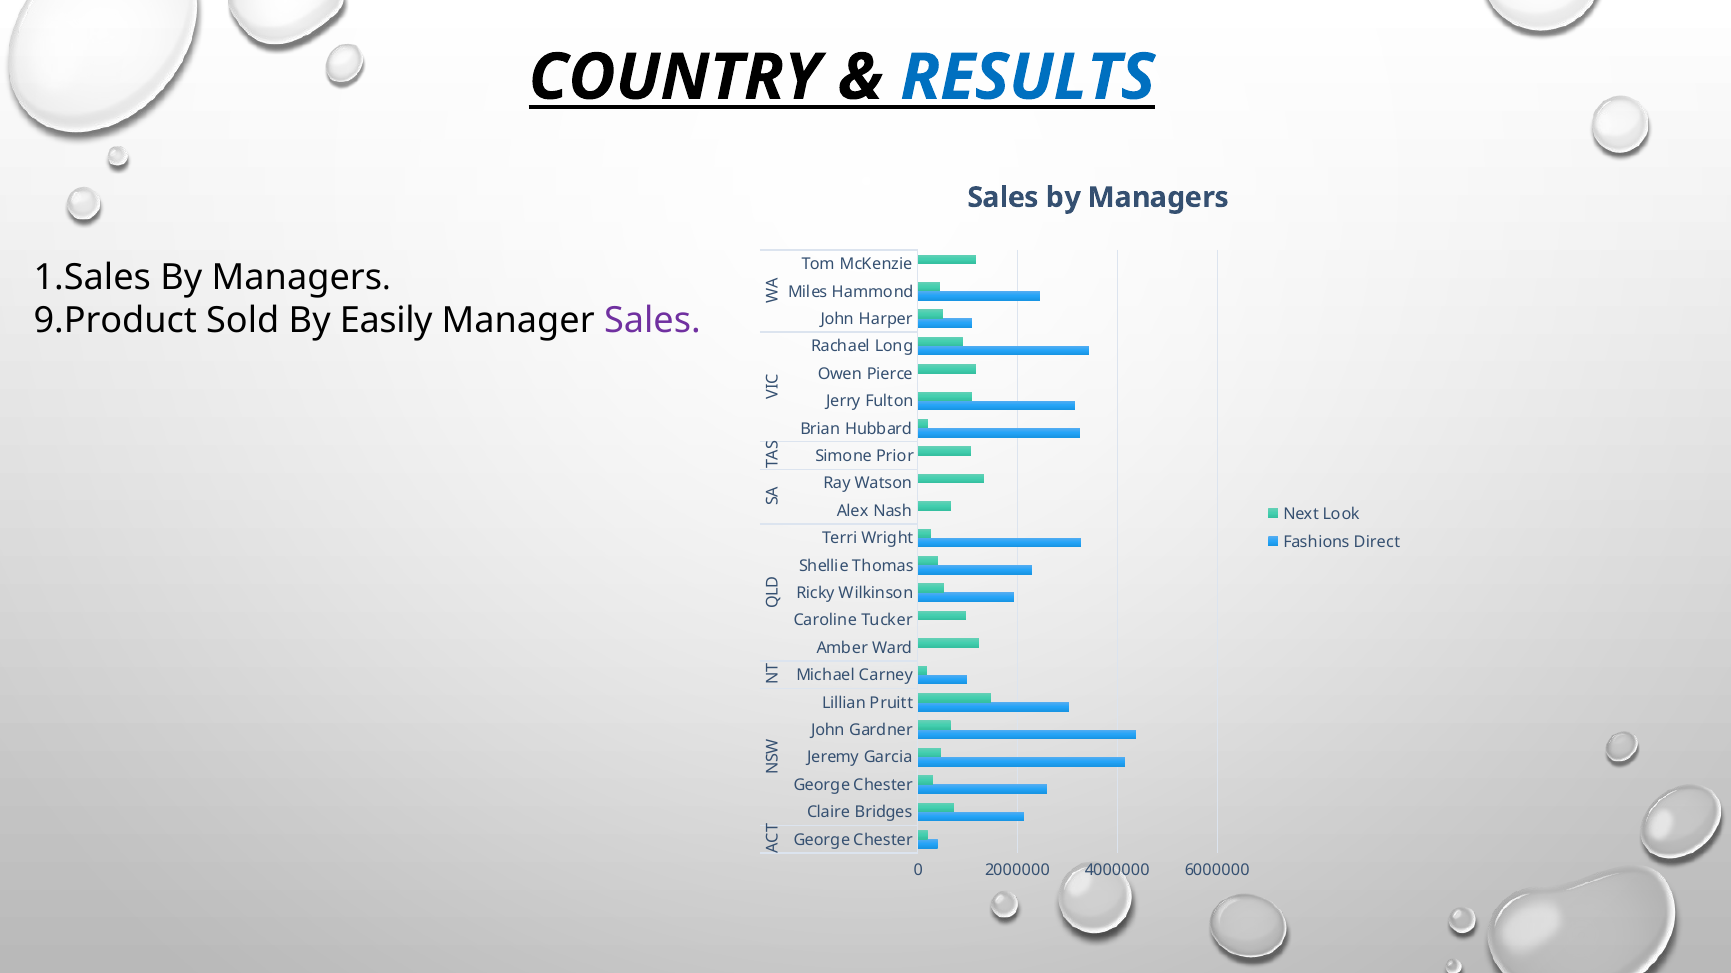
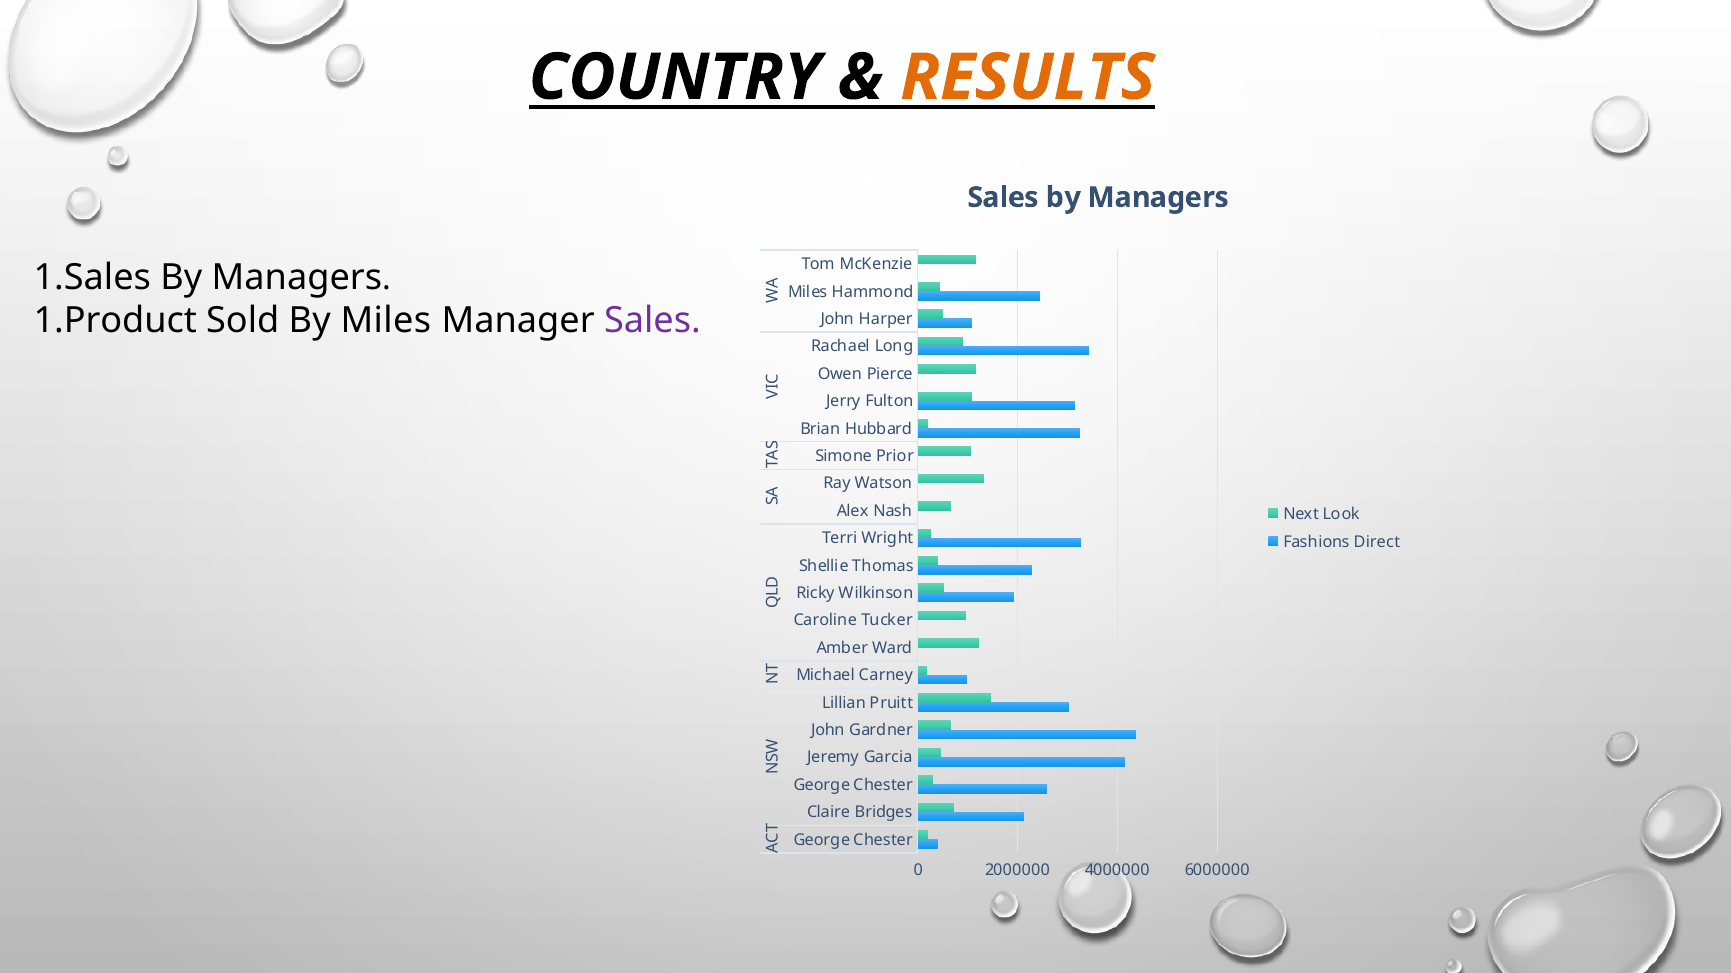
RESULTS colour: blue -> orange
9.Product: 9.Product -> 1.Product
By Easily: Easily -> Miles
